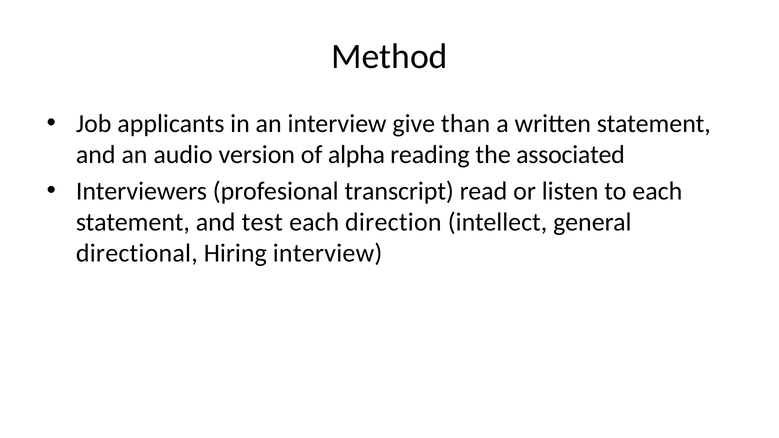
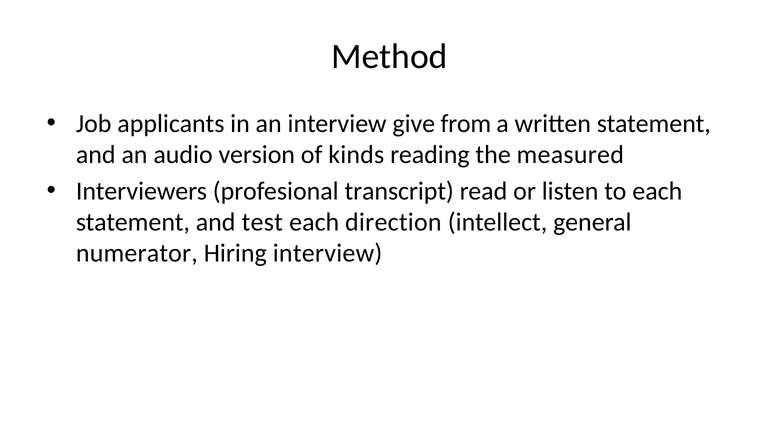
than: than -> from
alpha: alpha -> kinds
associated: associated -> measured
directional: directional -> numerator
